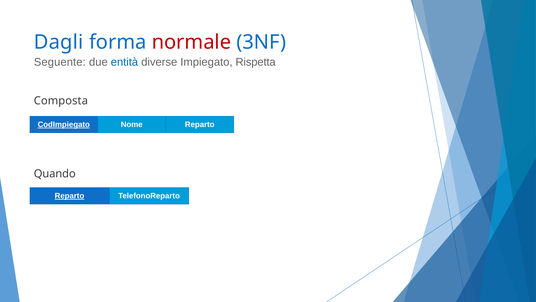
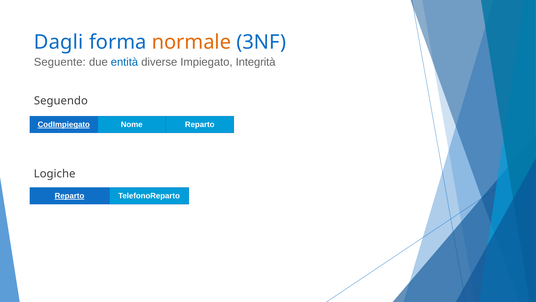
normale colour: red -> orange
Rispetta: Rispetta -> Integrità
Composta: Composta -> Seguendo
Quando: Quando -> Logiche
